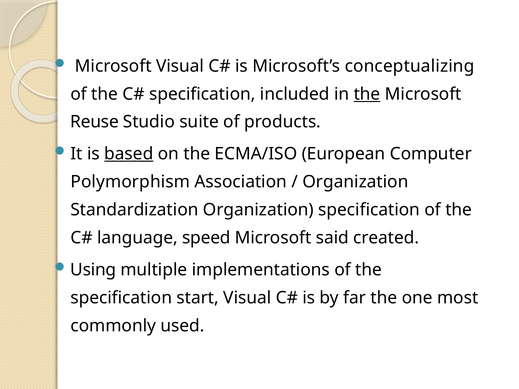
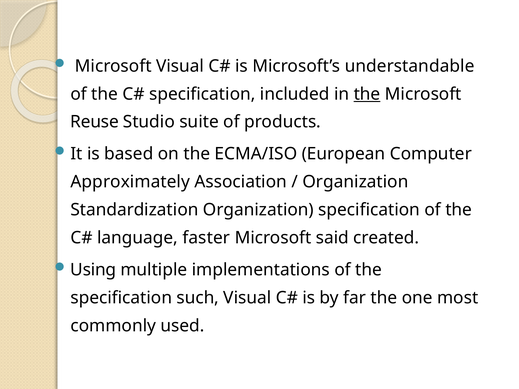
conceptualizing: conceptualizing -> understandable
based underline: present -> none
Polymorphism: Polymorphism -> Approximately
speed: speed -> faster
start: start -> such
